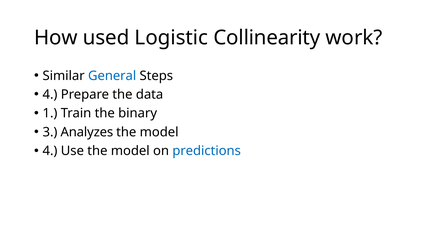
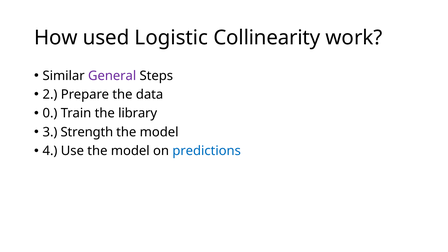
General colour: blue -> purple
4 at (50, 95): 4 -> 2
1: 1 -> 0
binary: binary -> library
Analyzes: Analyzes -> Strength
